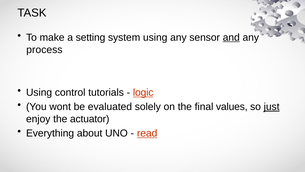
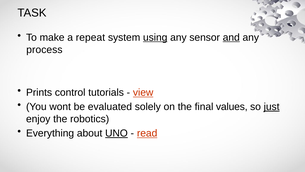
setting: setting -> repeat
using at (155, 37) underline: none -> present
Using at (39, 92): Using -> Prints
logic: logic -> view
actuator: actuator -> robotics
UNO underline: none -> present
